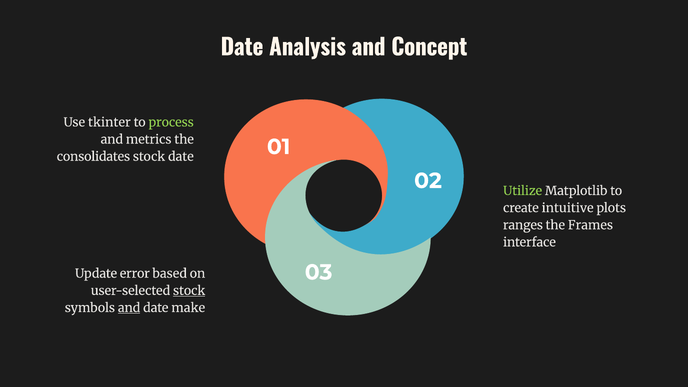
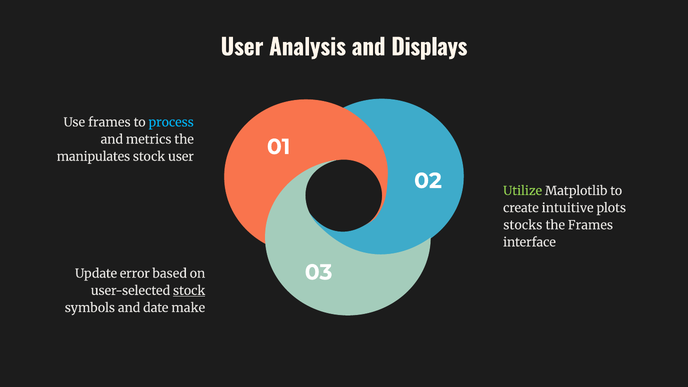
Date at (242, 48): Date -> User
Concept: Concept -> Displays
Use tkinter: tkinter -> frames
process colour: light green -> light blue
consolidates: consolidates -> manipulates
stock date: date -> user
ranges: ranges -> stocks
and at (129, 308) underline: present -> none
